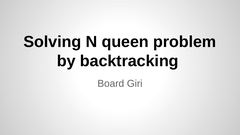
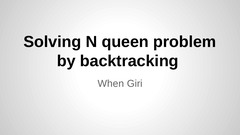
Board: Board -> When
